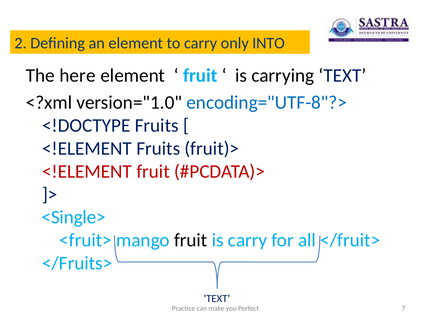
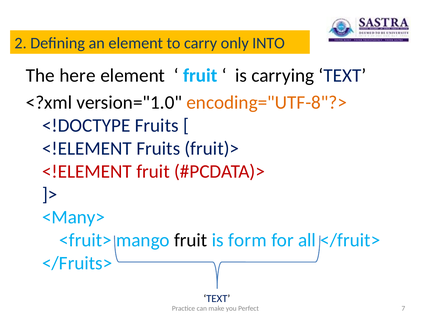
encoding="UTF-8"?> colour: blue -> orange
<Single>: <Single> -> <Many>
is carry: carry -> form
